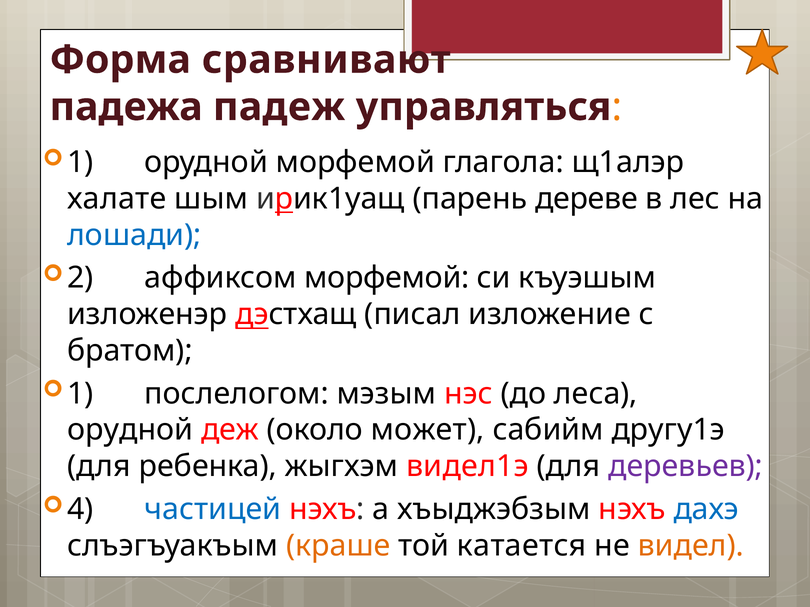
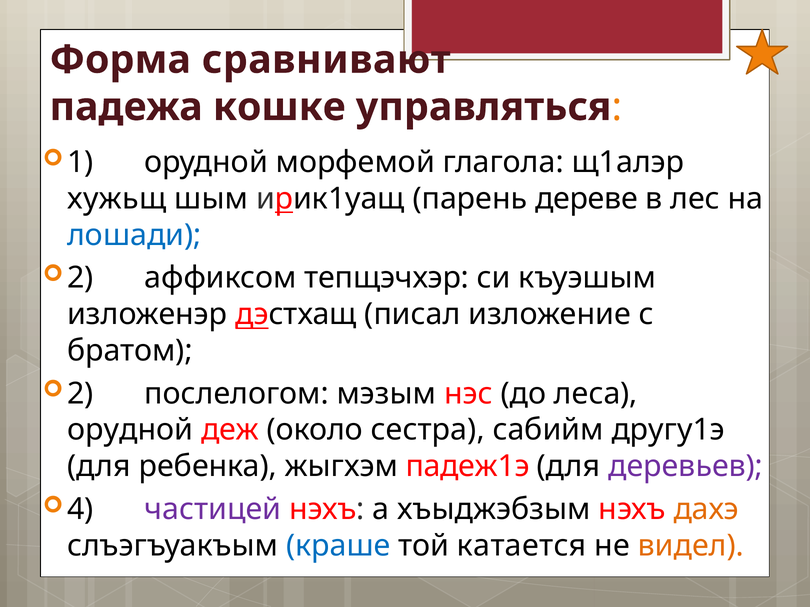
падеж: падеж -> кошке
халате: халате -> хужьщ
аффиксом морфемой: морфемой -> тепщэчхэр
1 at (80, 394): 1 -> 2
может: может -> сестра
видел1э: видел1э -> падеж1э
частицей colour: blue -> purple
дахэ colour: blue -> orange
краше colour: orange -> blue
